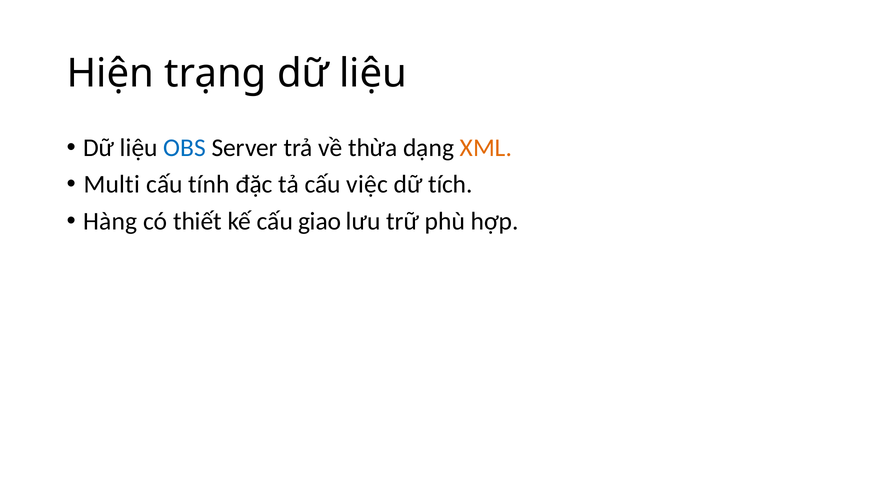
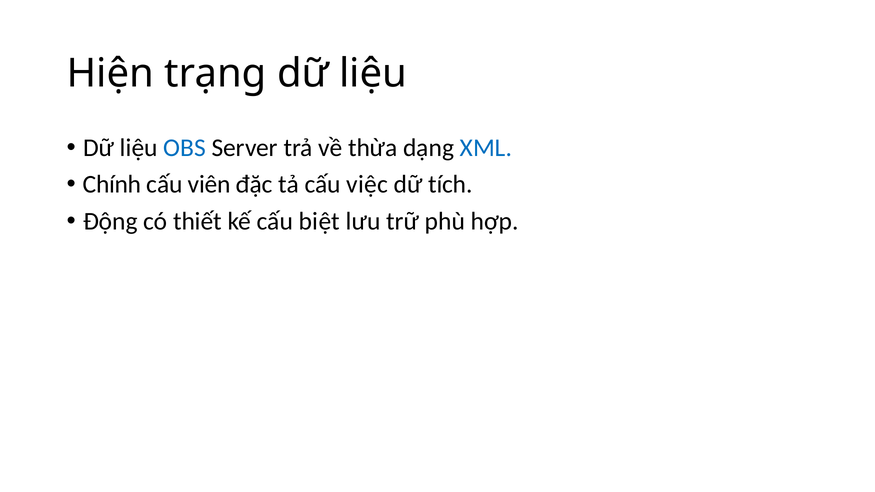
XML colour: orange -> blue
Multi: Multi -> Chính
tính: tính -> viên
Hàng: Hàng -> Động
giao: giao -> biệt
